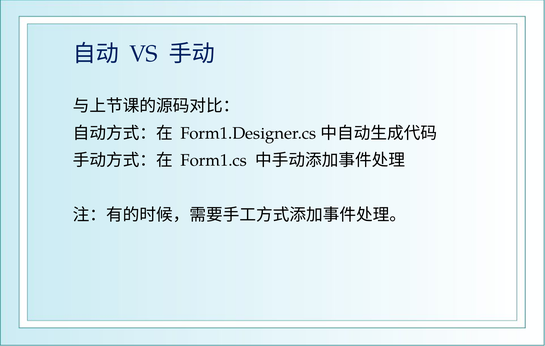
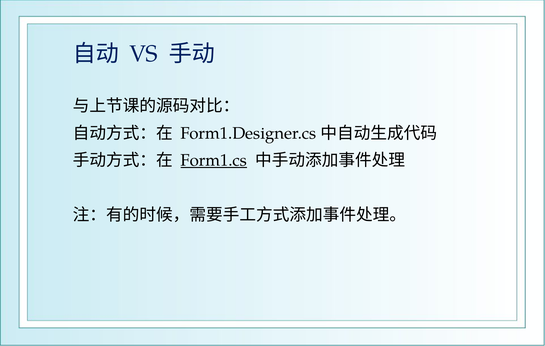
Form1.cs underline: none -> present
